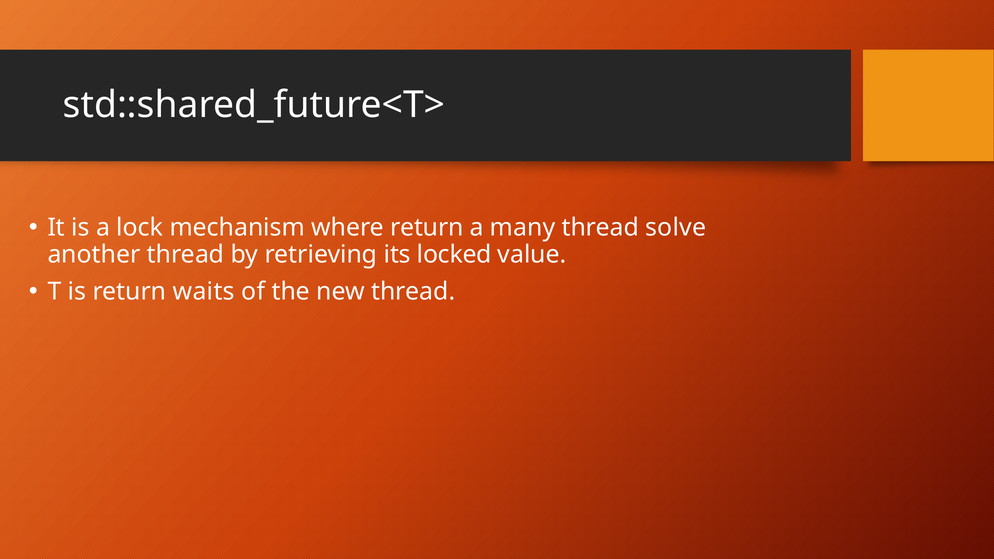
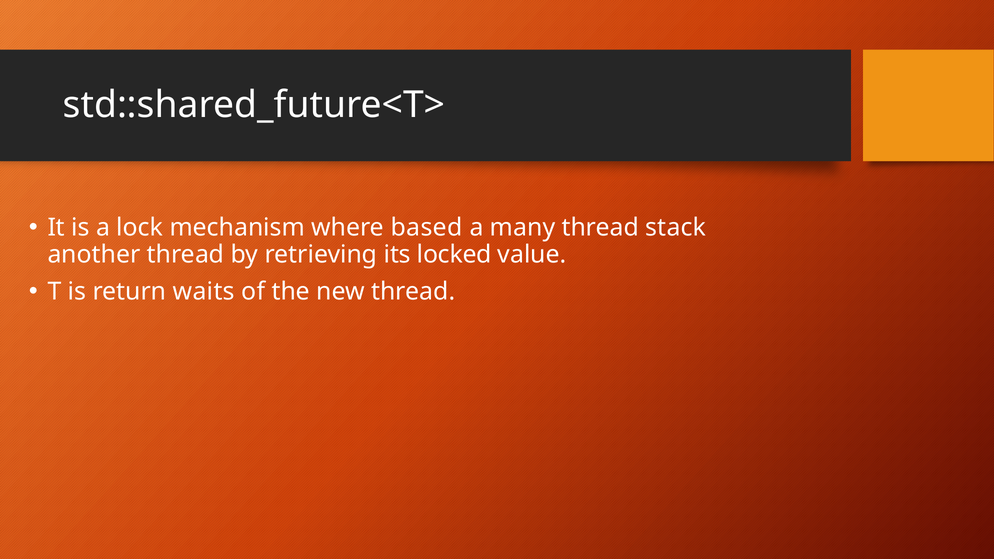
where return: return -> based
solve: solve -> stack
